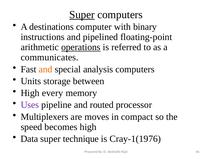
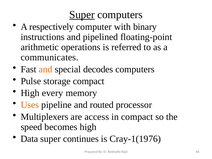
destinations: destinations -> respectively
operations underline: present -> none
analysis: analysis -> decodes
Units: Units -> Pulse
storage between: between -> compact
Uses colour: purple -> orange
moves: moves -> access
technique: technique -> continues
